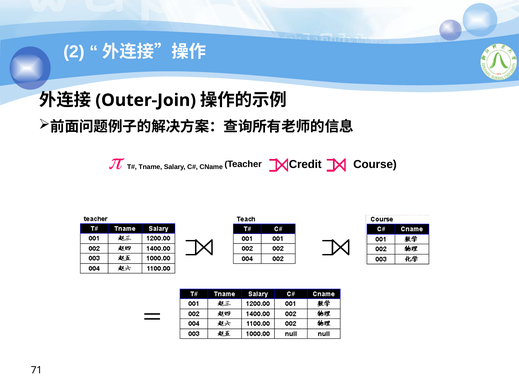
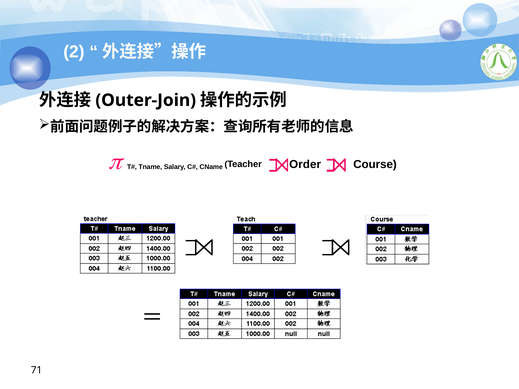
Credit: Credit -> Order
